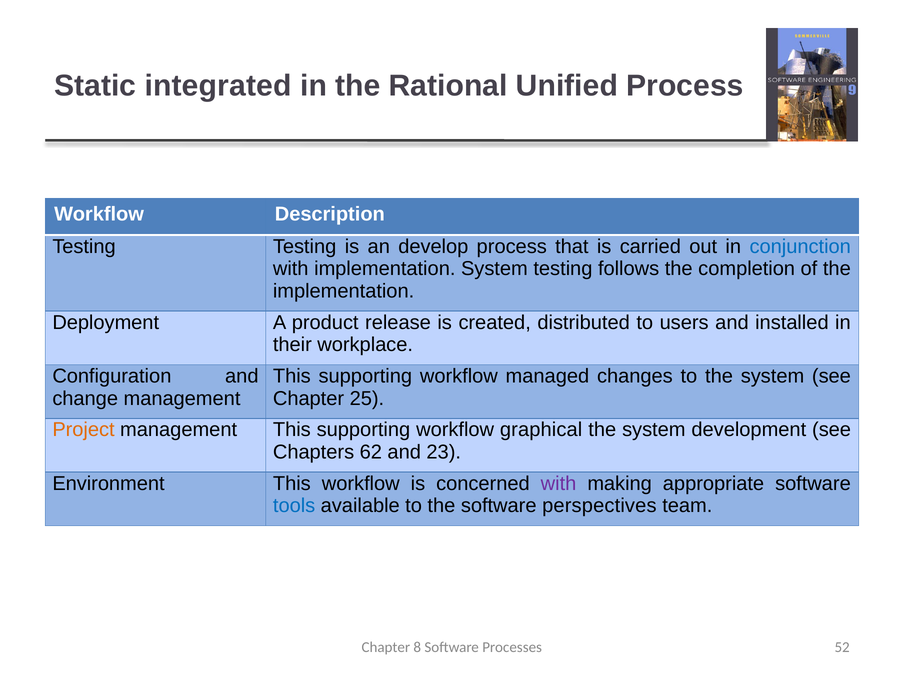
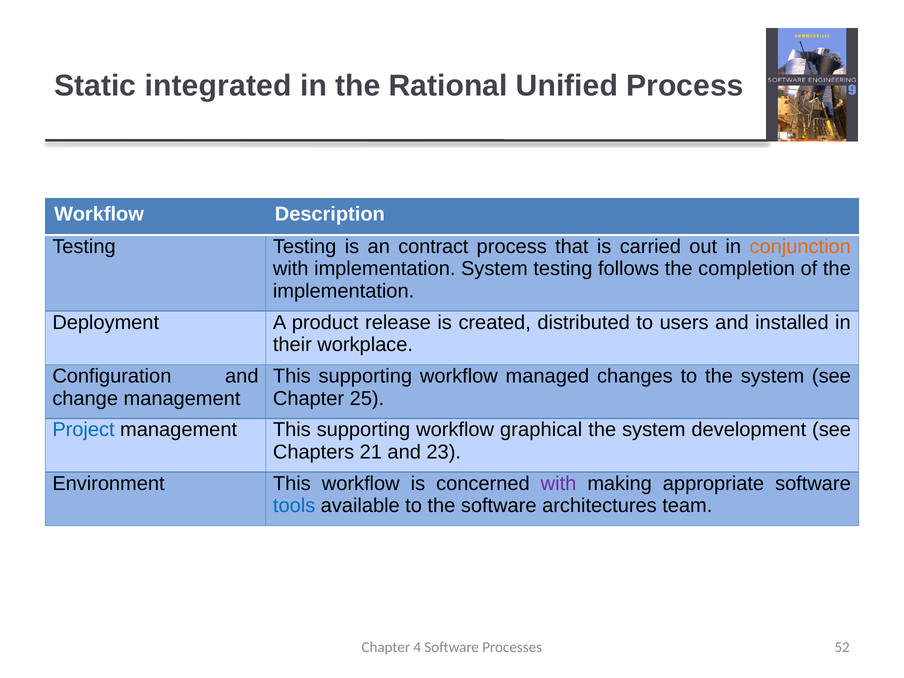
develop: develop -> contract
conjunction colour: blue -> orange
Project colour: orange -> blue
62: 62 -> 21
perspectives: perspectives -> architectures
8: 8 -> 4
